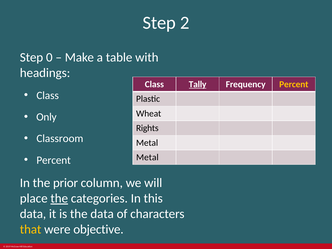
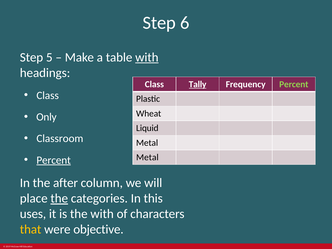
2: 2 -> 6
0: 0 -> 5
with at (147, 57) underline: none -> present
Percent at (294, 84) colour: yellow -> light green
Rights: Rights -> Liquid
Percent at (54, 160) underline: none -> present
prior: prior -> after
data at (33, 214): data -> uses
the data: data -> with
